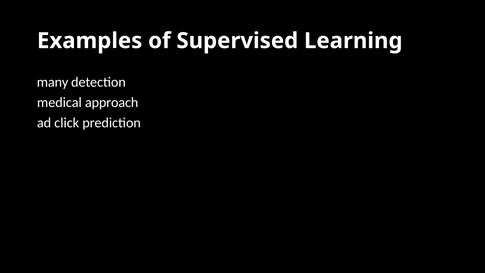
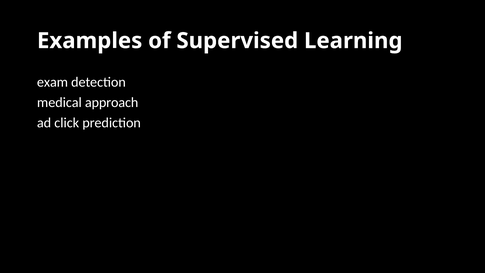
many: many -> exam
